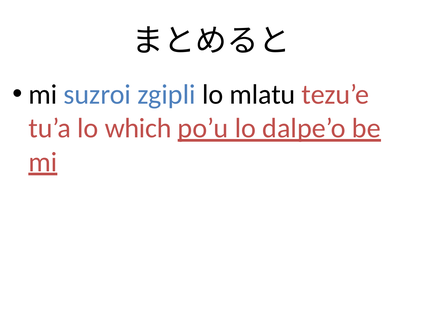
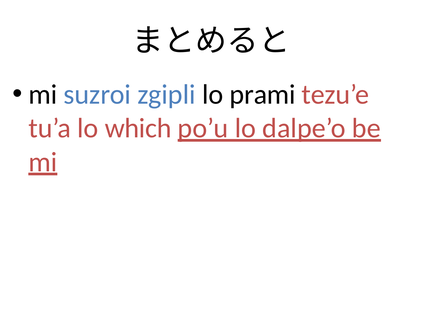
mlatu: mlatu -> prami
